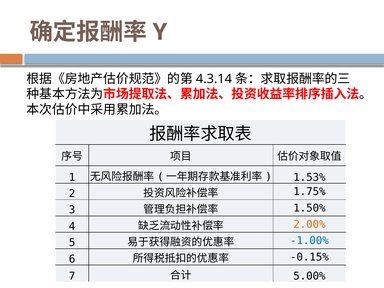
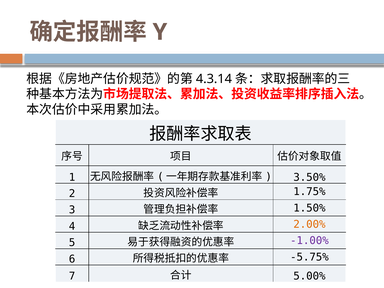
1.53%: 1.53% -> 3.50%
-1.00% colour: blue -> purple
-0.15%: -0.15% -> -5.75%
